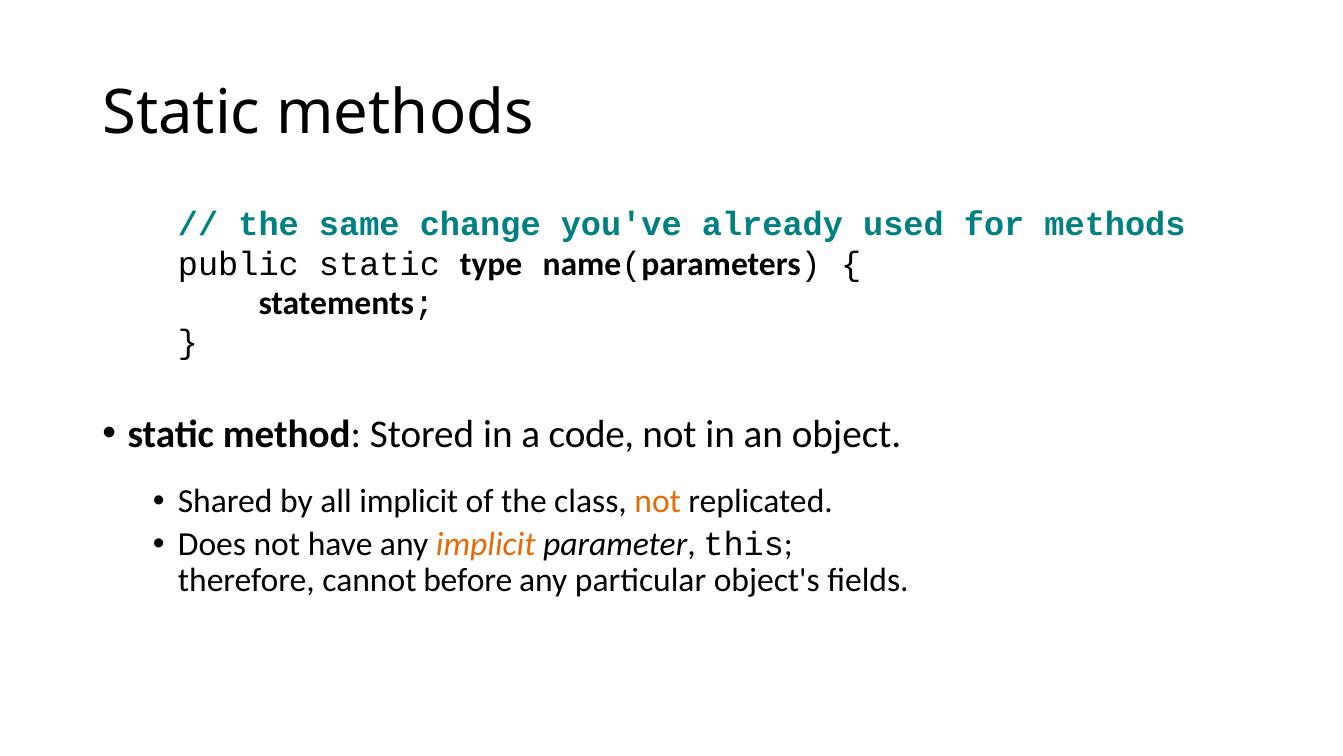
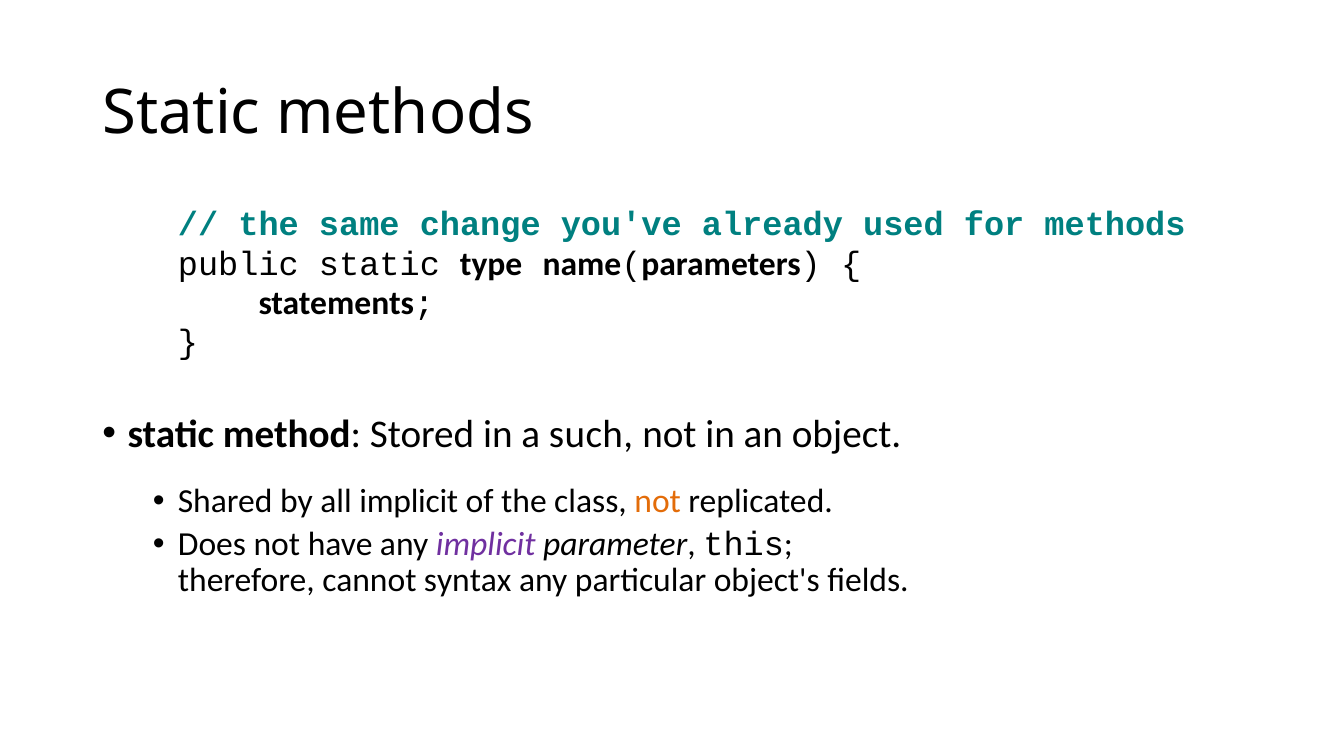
code: code -> such
implicit at (486, 544) colour: orange -> purple
before: before -> syntax
